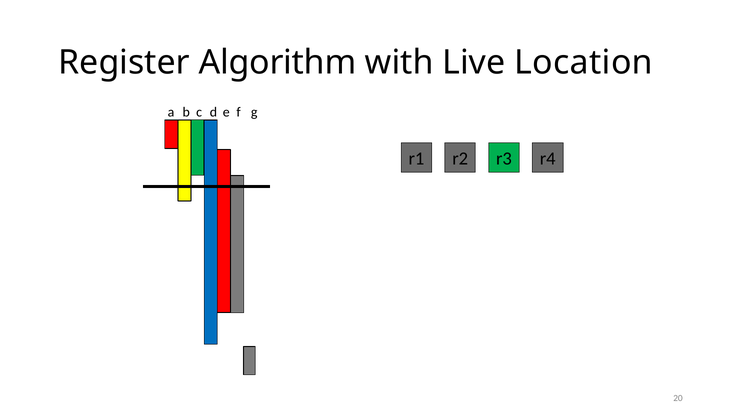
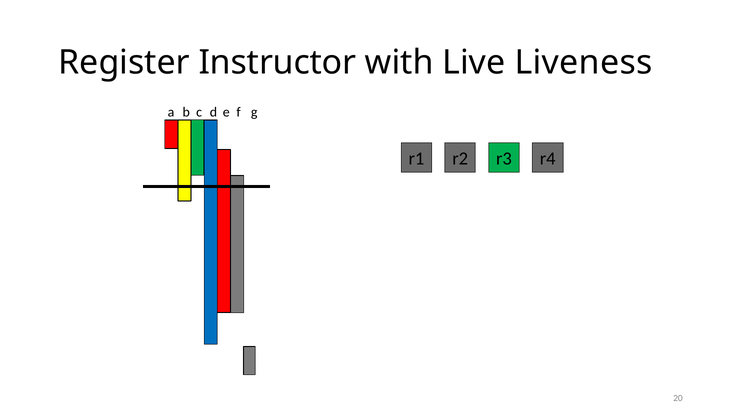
Algorithm: Algorithm -> Instructor
Location: Location -> Liveness
